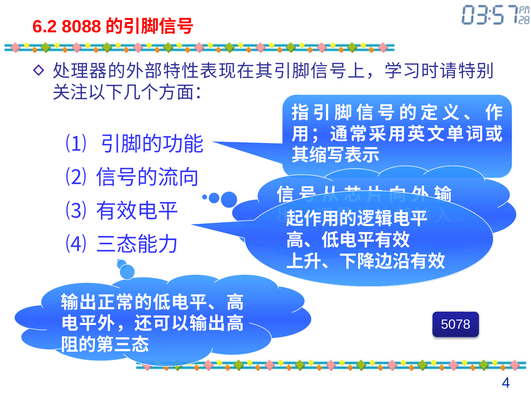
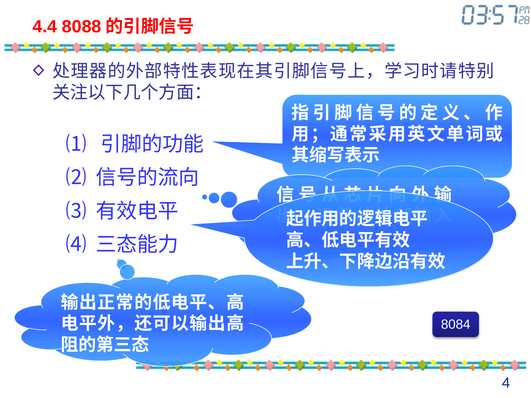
6.2: 6.2 -> 4.4
5078: 5078 -> 8084
